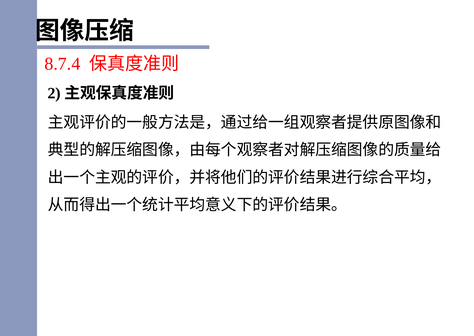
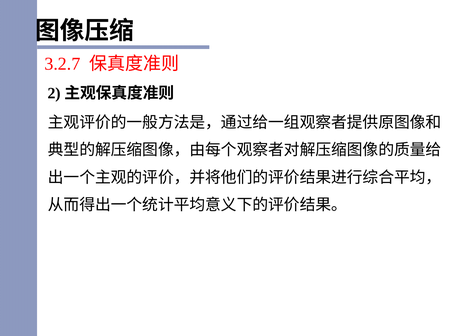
8.7.4: 8.7.4 -> 3.2.7
